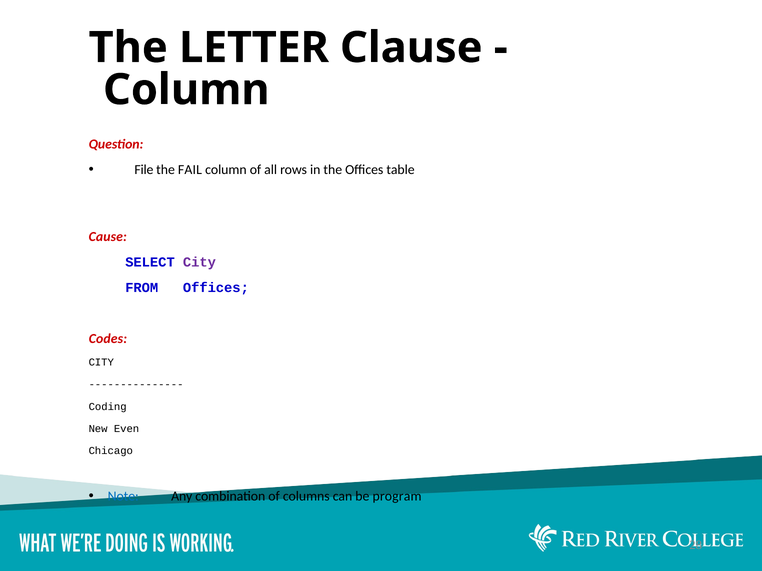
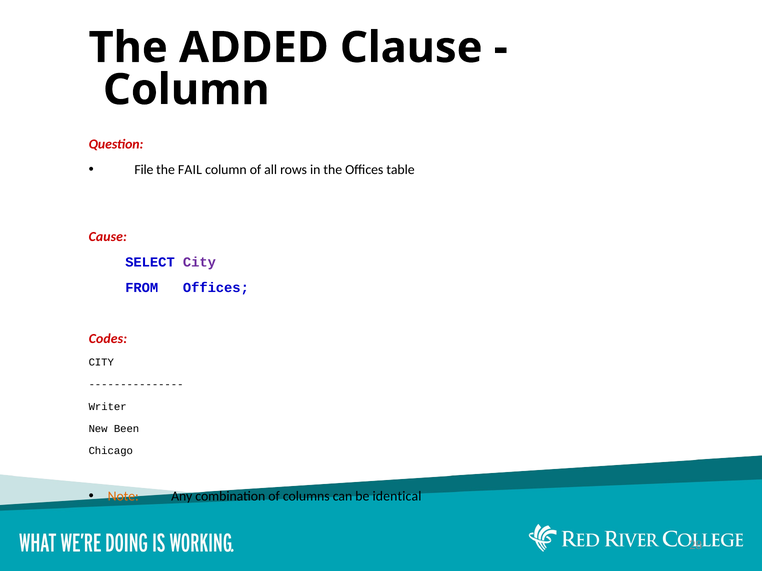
LETTER: LETTER -> ADDED
Coding: Coding -> Writer
Even: Even -> Been
Note colour: blue -> orange
program: program -> identical
